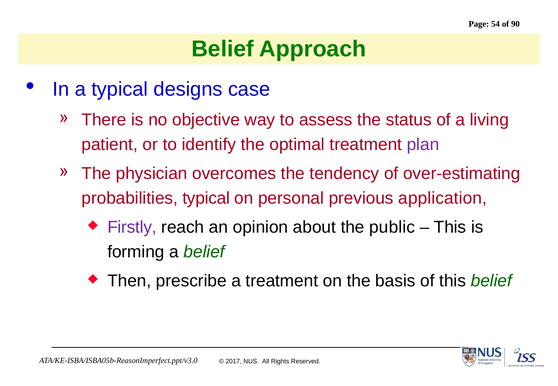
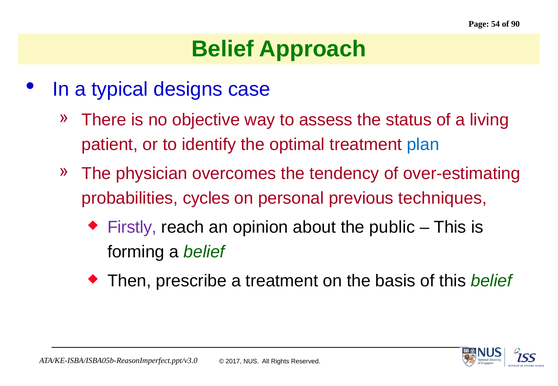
plan colour: purple -> blue
probabilities typical: typical -> cycles
application: application -> techniques
